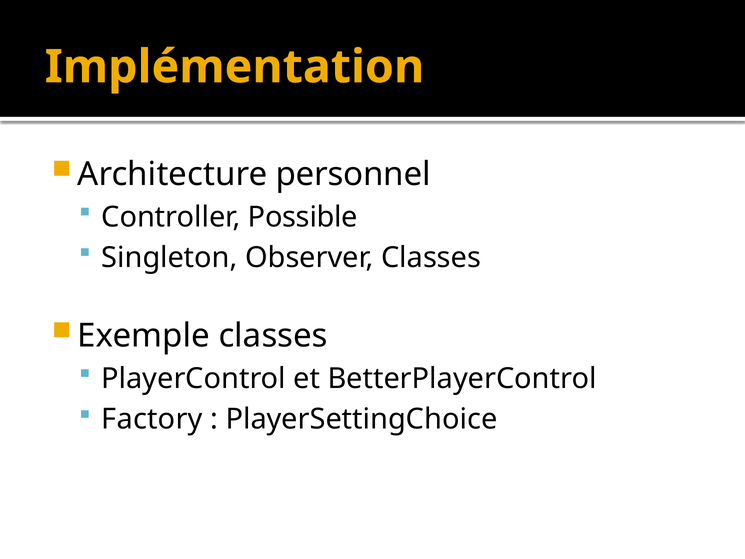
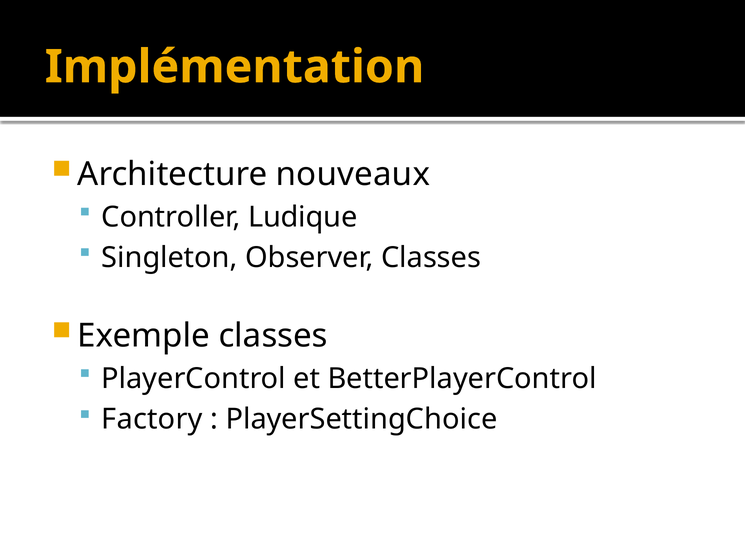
personnel: personnel -> nouveaux
Possible: Possible -> Ludique
